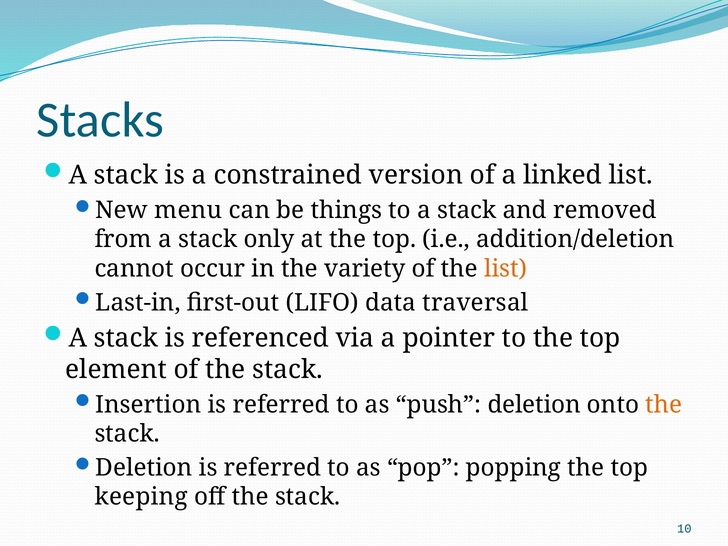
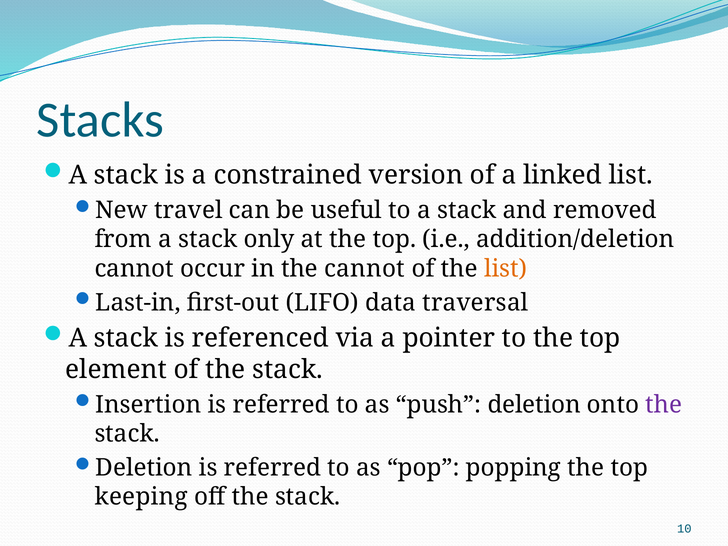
menu: menu -> travel
things: things -> useful
the variety: variety -> cannot
the at (664, 405) colour: orange -> purple
